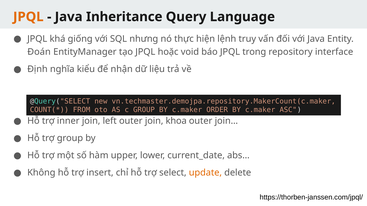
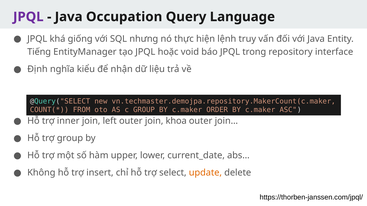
JPQL at (28, 17) colour: orange -> purple
Inheritance: Inheritance -> Occupation
Đoán: Đoán -> Tiếng
